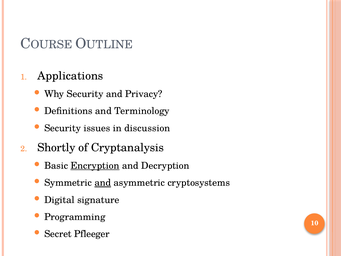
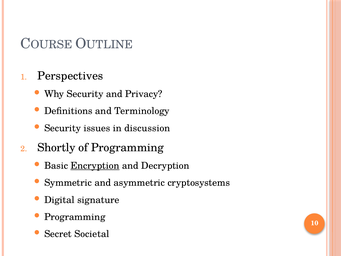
Applications: Applications -> Perspectives
of Cryptanalysis: Cryptanalysis -> Programming
and at (103, 183) underline: present -> none
Pfleeger: Pfleeger -> Societal
